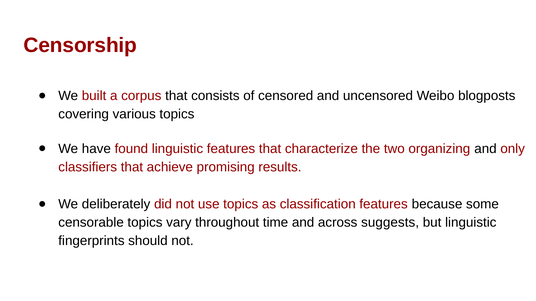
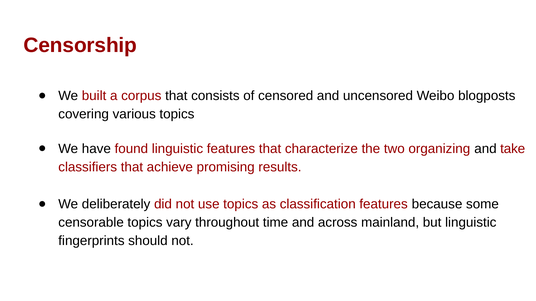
only: only -> take
suggests: suggests -> mainland
